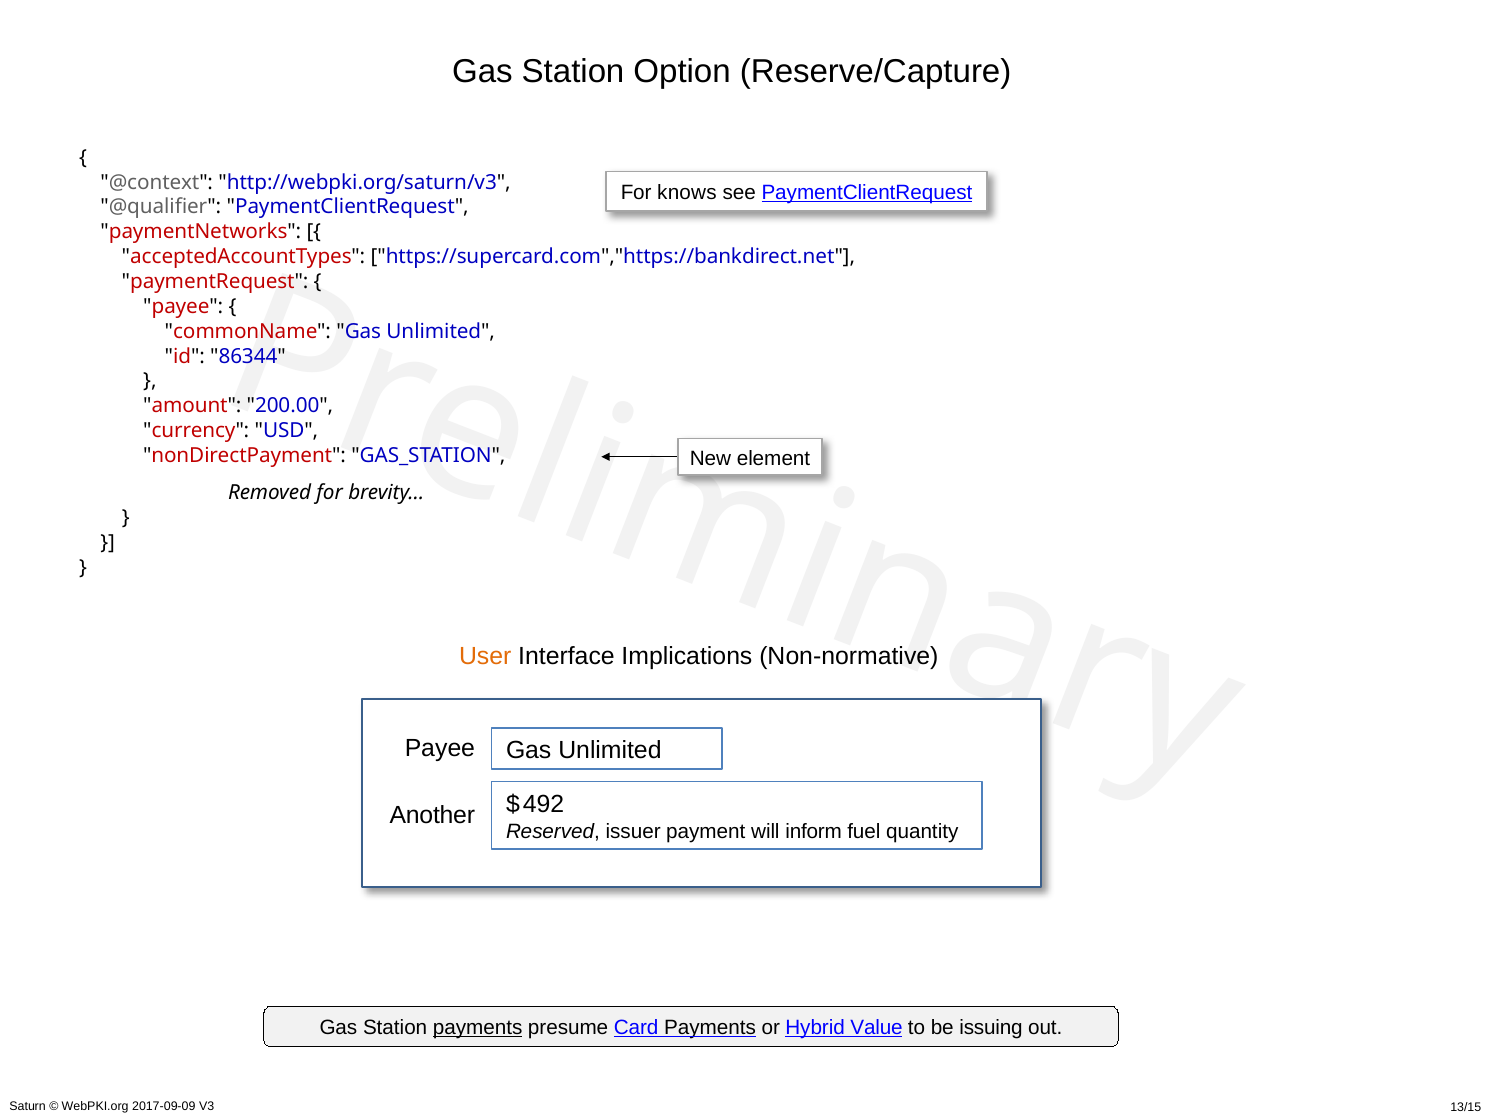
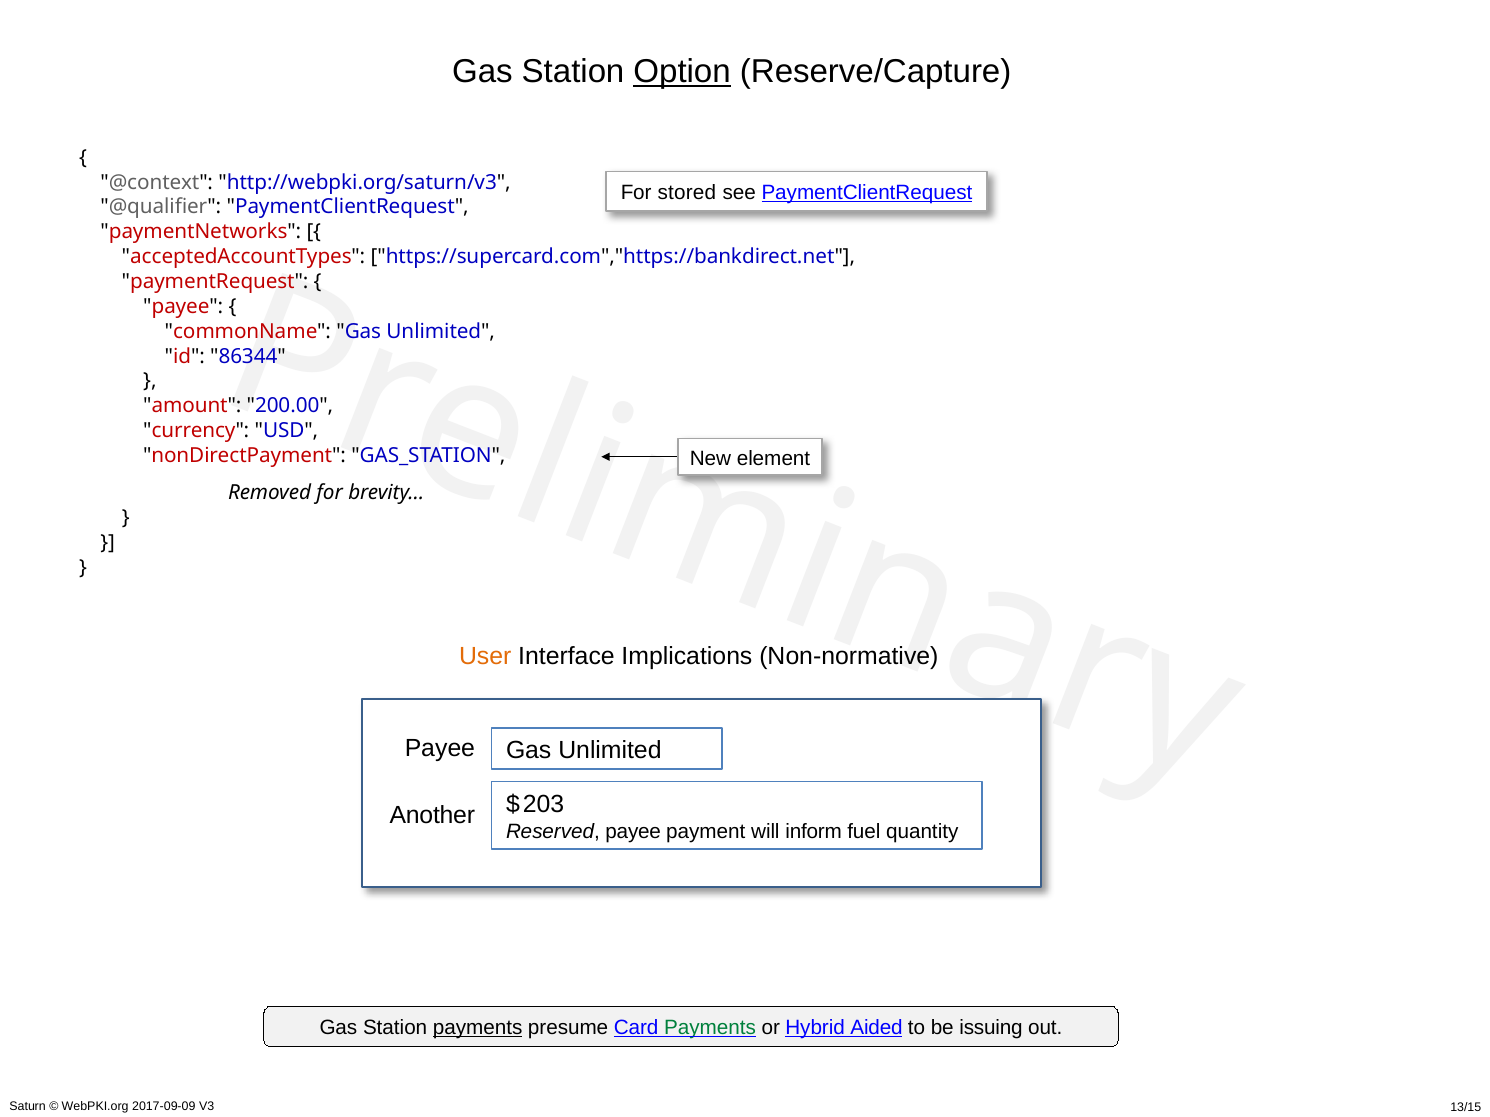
Option underline: none -> present
knows: knows -> stored
492: 492 -> 203
Reserved issuer: issuer -> payee
Payments at (710, 1028) colour: black -> green
Value: Value -> Aided
